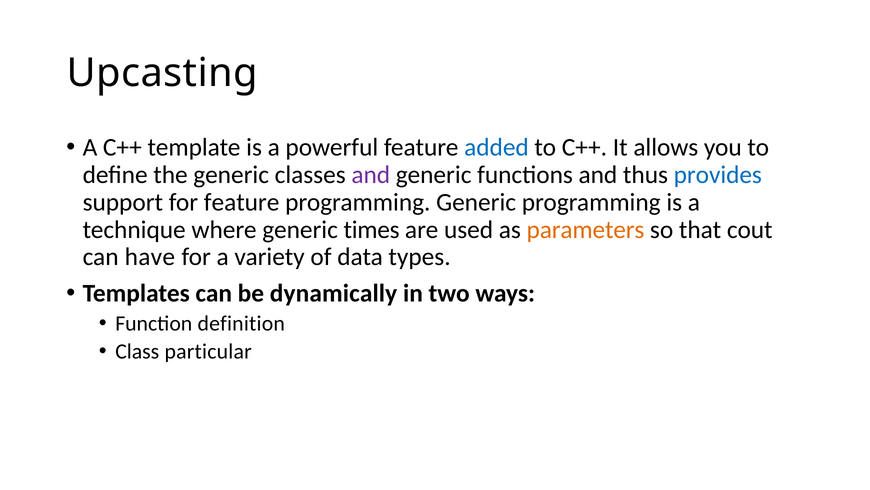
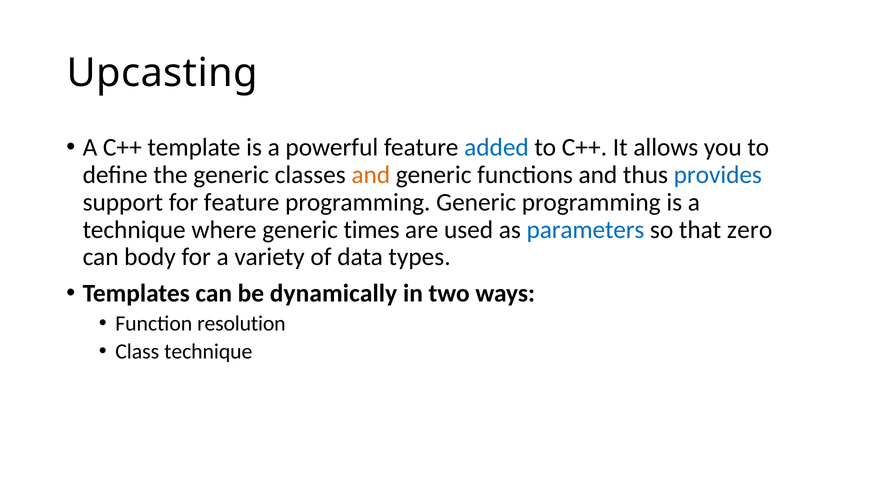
and at (371, 175) colour: purple -> orange
parameters colour: orange -> blue
cout: cout -> zero
have: have -> body
definition: definition -> resolution
Class particular: particular -> technique
